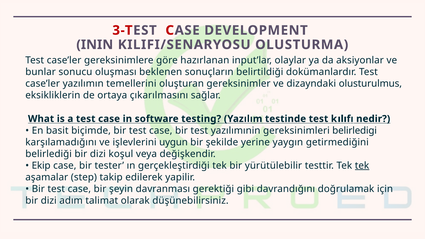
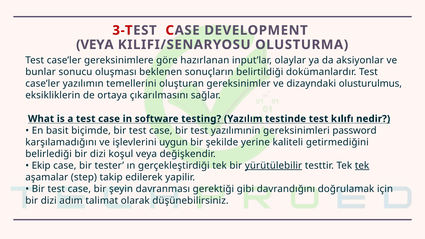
ININ at (95, 45): ININ -> VEYA
belirledigi: belirledigi -> password
yaygın: yaygın -> kaliteli
yürütülebilir underline: none -> present
